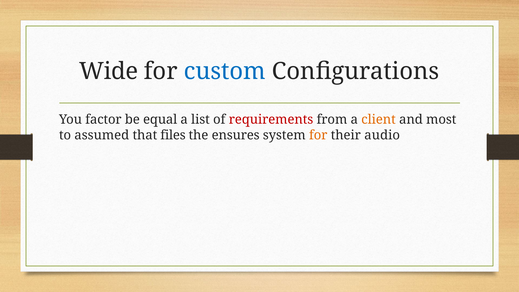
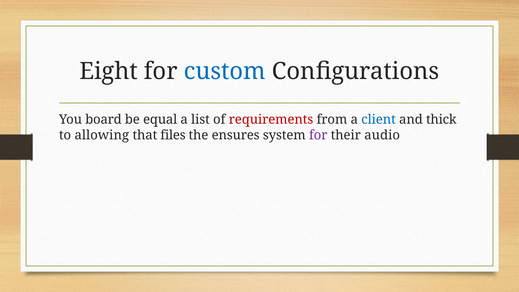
Wide: Wide -> Eight
factor: factor -> board
client colour: orange -> blue
most: most -> thick
assumed: assumed -> allowing
for at (318, 135) colour: orange -> purple
